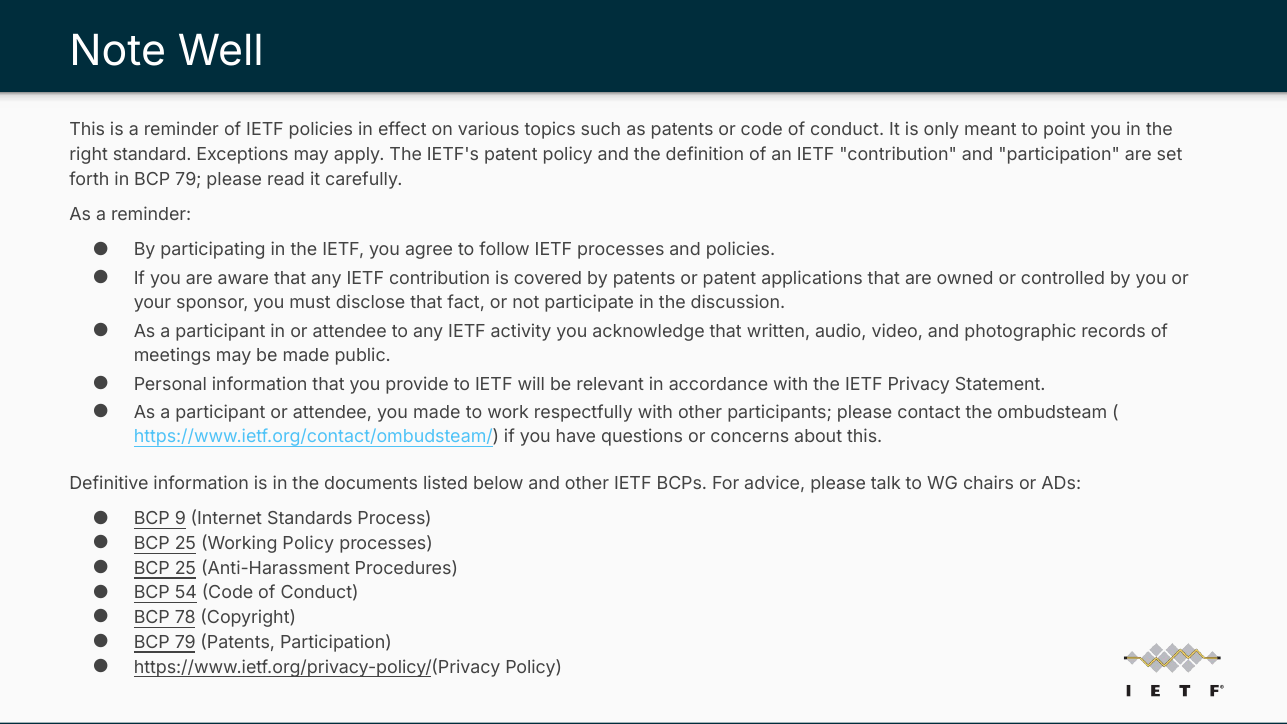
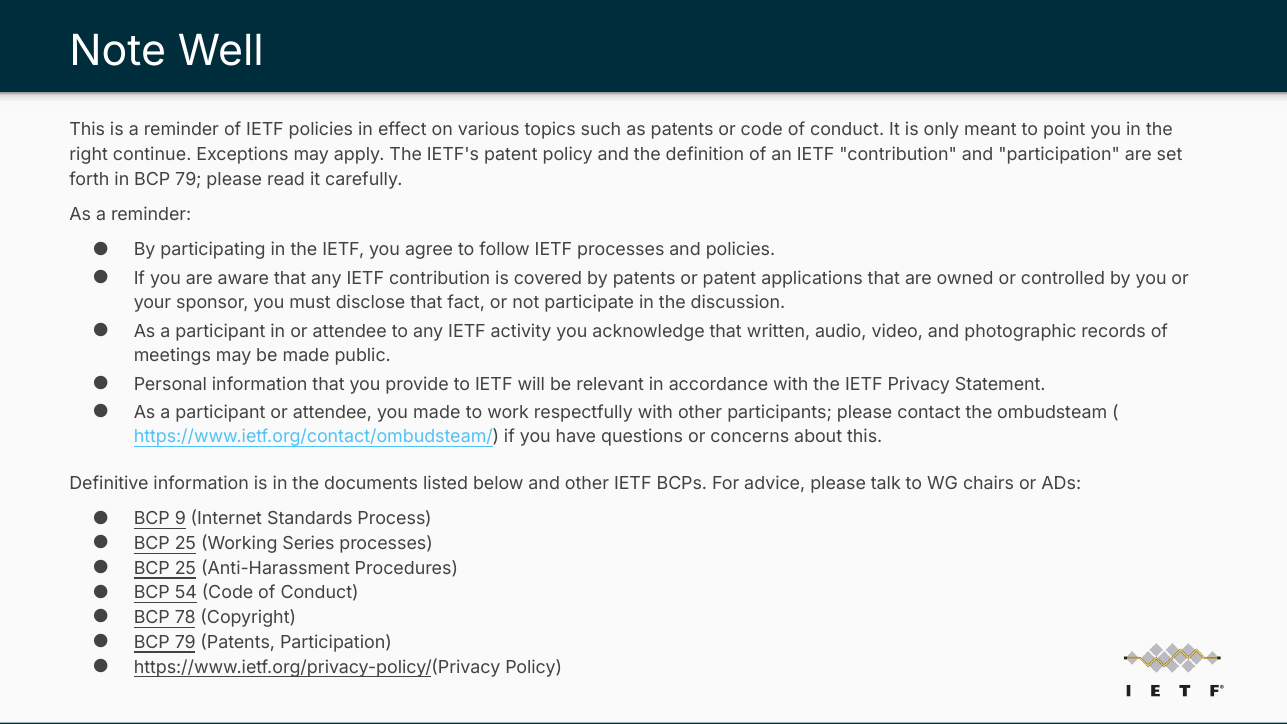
standard: standard -> continue
Working Policy: Policy -> Series
